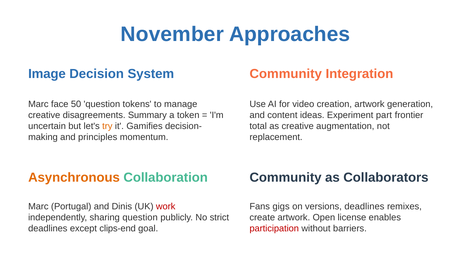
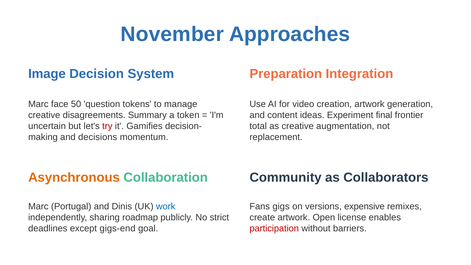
Community at (286, 74): Community -> Preparation
part: part -> final
try colour: orange -> red
principles: principles -> decisions
work colour: red -> blue
versions deadlines: deadlines -> expensive
sharing question: question -> roadmap
clips-end: clips-end -> gigs-end
